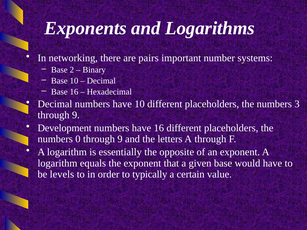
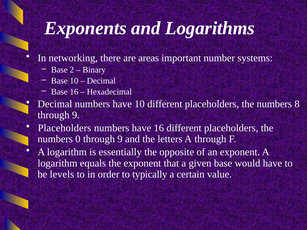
pairs: pairs -> areas
3: 3 -> 8
Development at (65, 128): Development -> Placeholders
